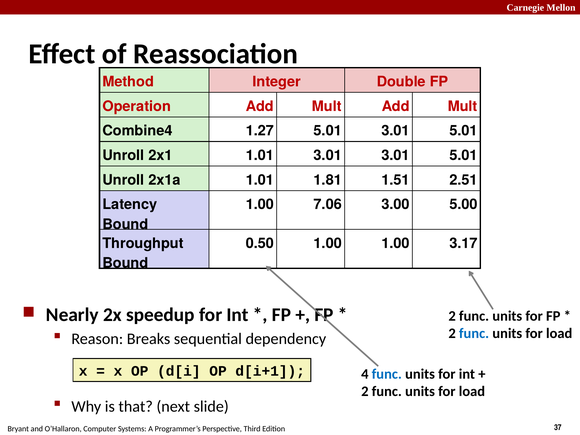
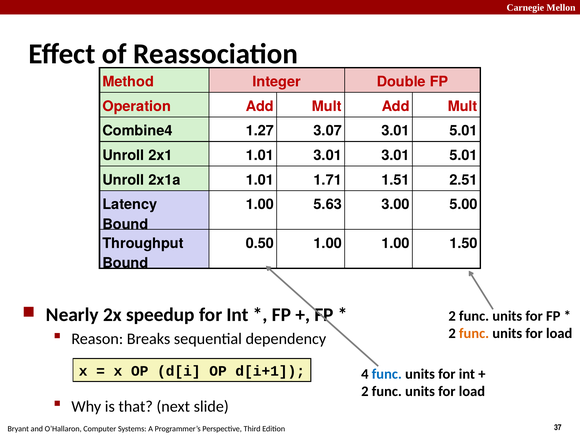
1.27 5.01: 5.01 -> 3.07
1.81: 1.81 -> 1.71
7.06: 7.06 -> 5.63
3.17: 3.17 -> 1.50
func at (474, 333) colour: blue -> orange
